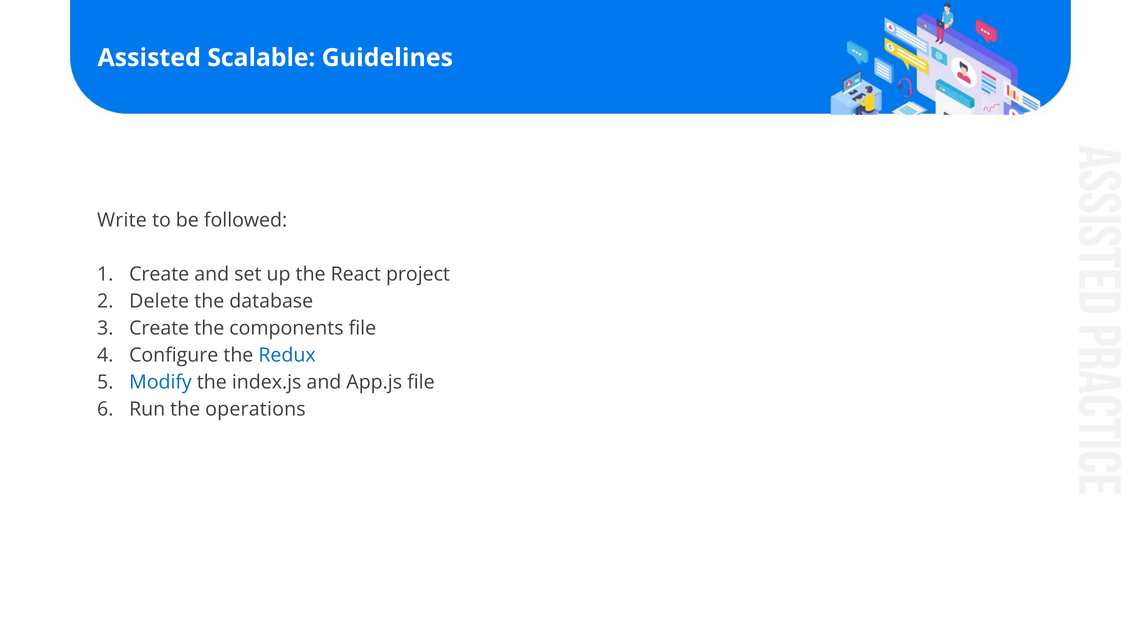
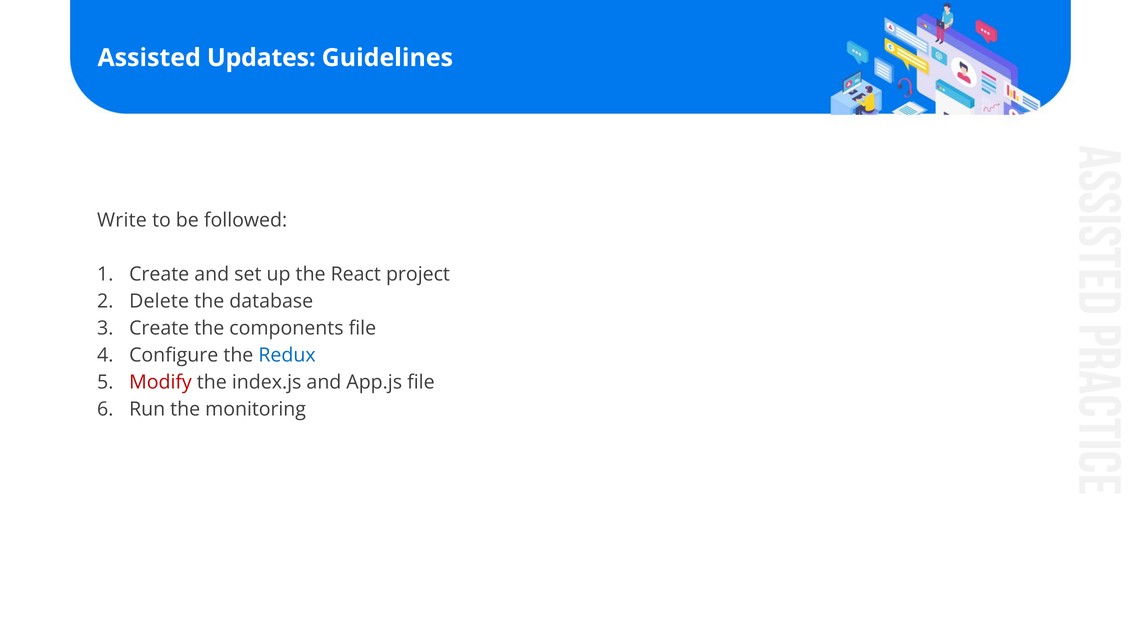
Scalable: Scalable -> Updates
Modify colour: blue -> red
operations: operations -> monitoring
